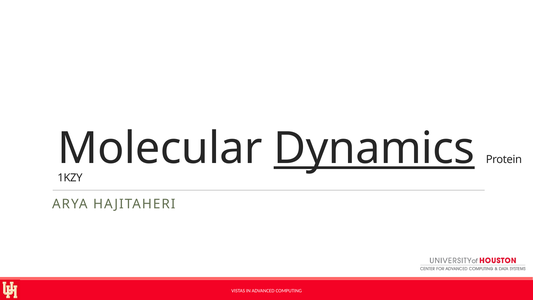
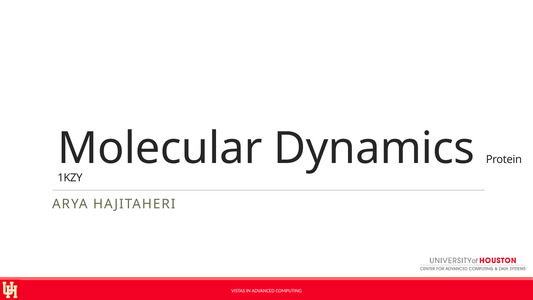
Dynamics underline: present -> none
